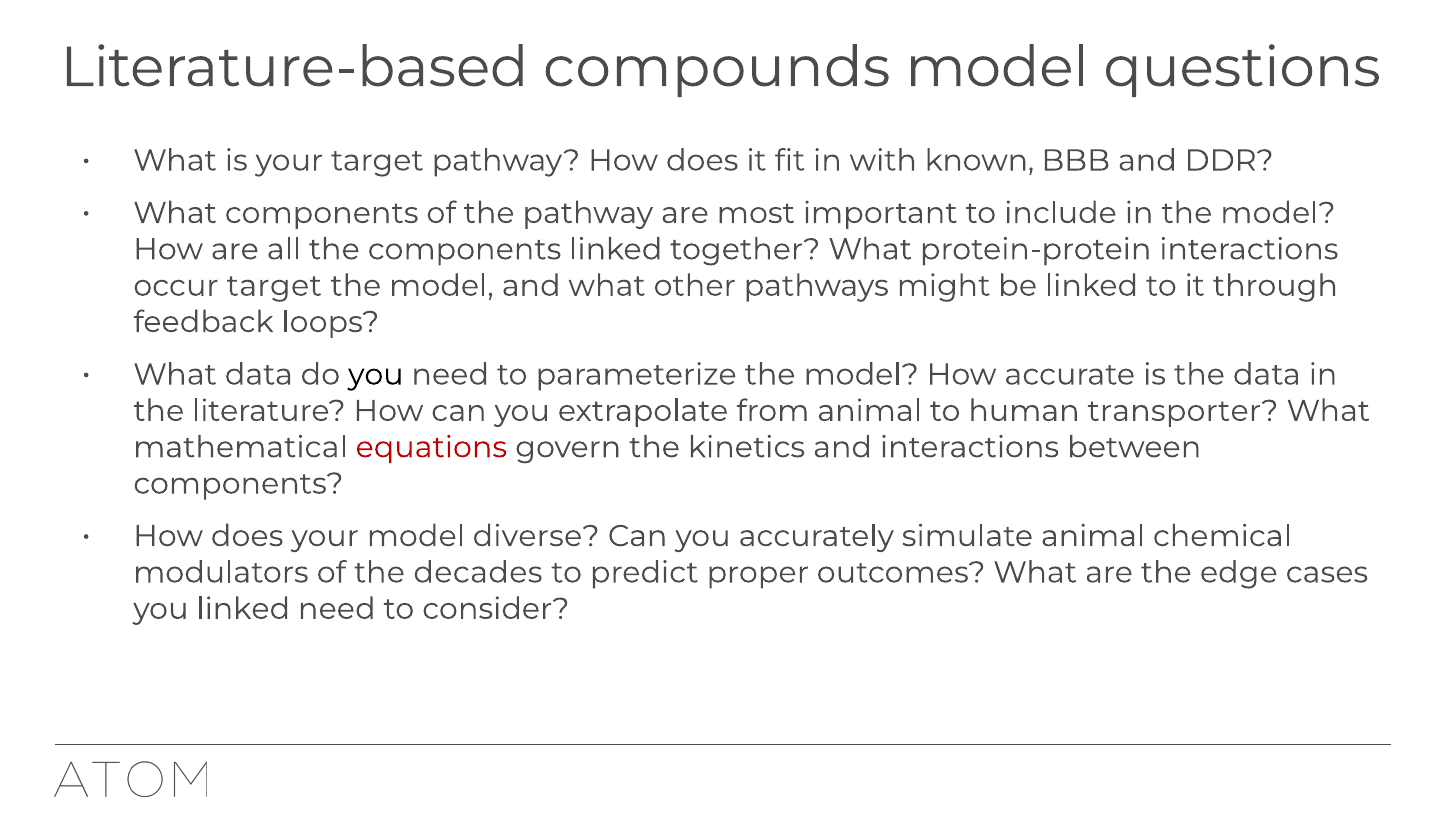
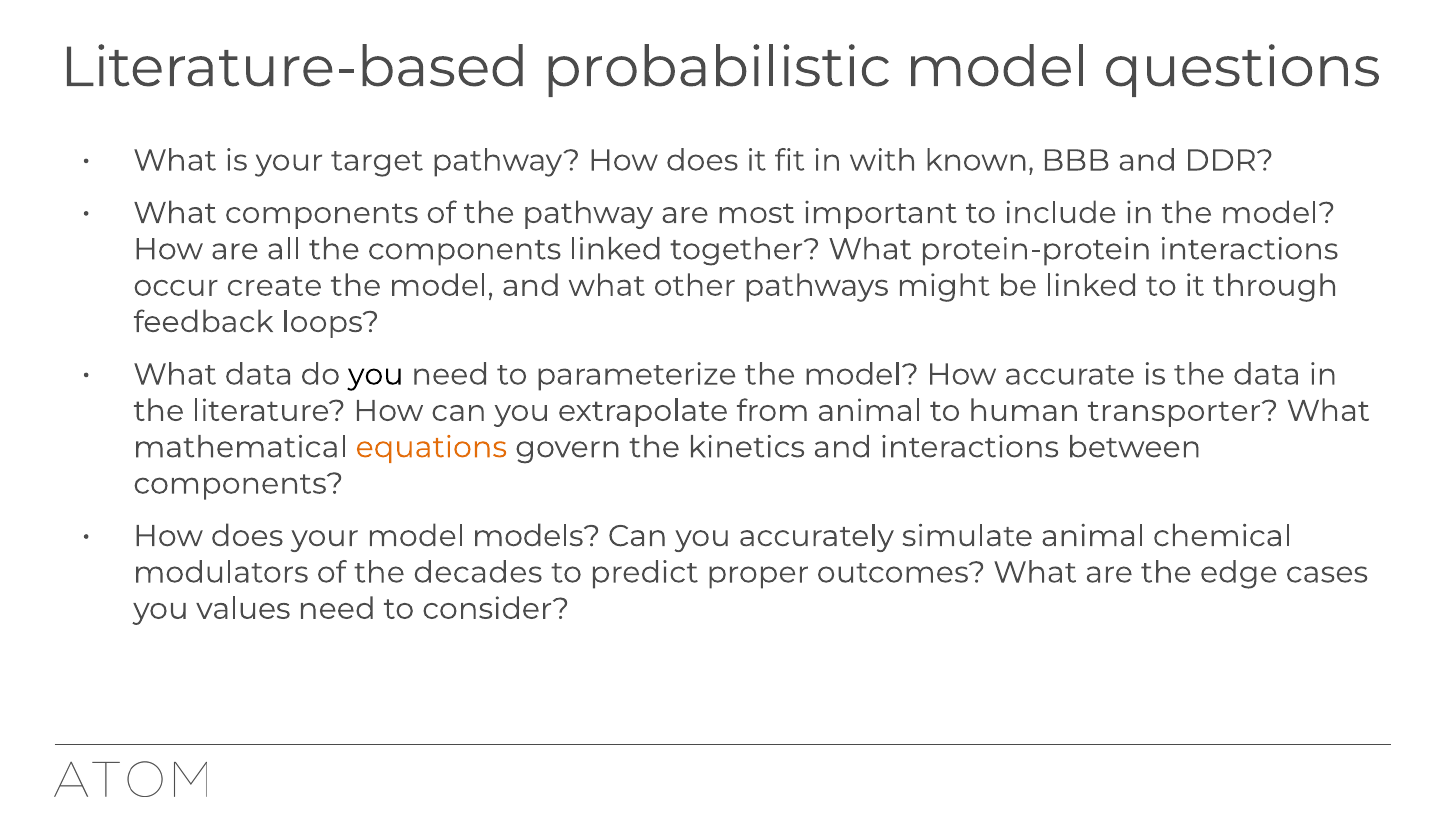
compounds: compounds -> probabilistic
occur target: target -> create
equations colour: red -> orange
diverse: diverse -> models
you linked: linked -> values
